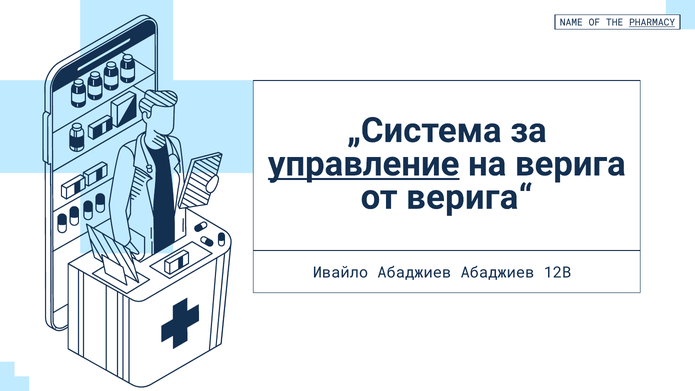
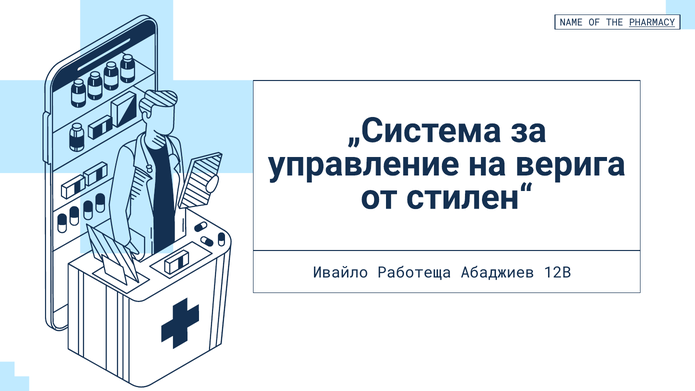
управление underline: present -> none
верига“: верига“ -> стилен“
Ивайло Абаджиев: Абаджиев -> Работеща
